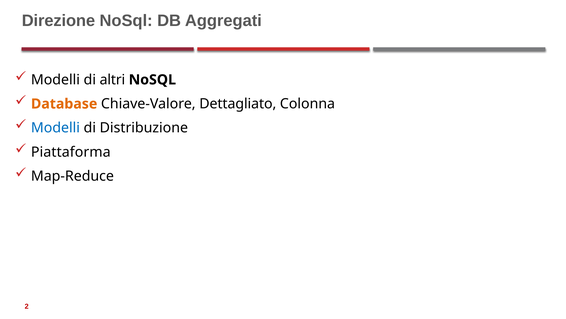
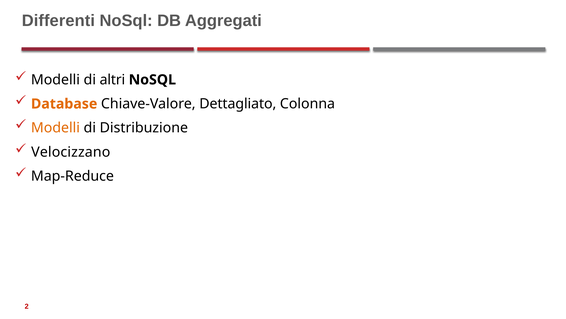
Direzione: Direzione -> Differenti
Modelli at (55, 128) colour: blue -> orange
Piattaforma: Piattaforma -> Velocizzano
